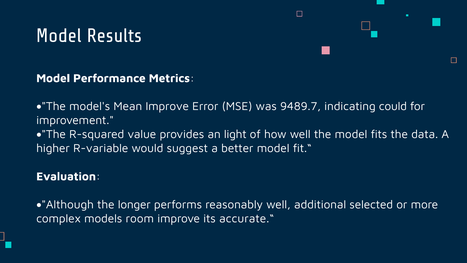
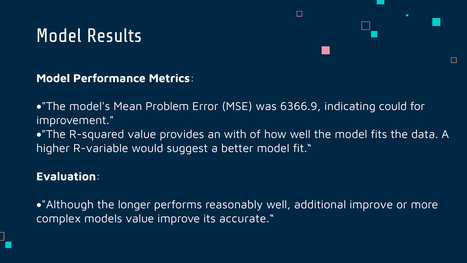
Mean Improve: Improve -> Problem
9489.7: 9489.7 -> 6366.9
light: light -> with
additional selected: selected -> improve
models room: room -> value
